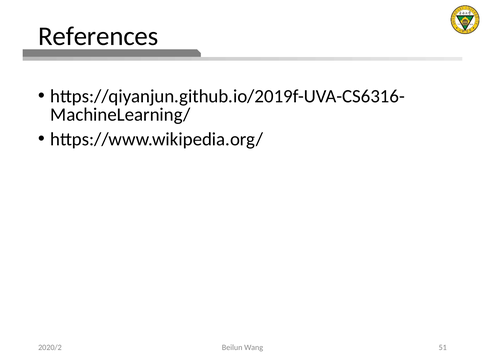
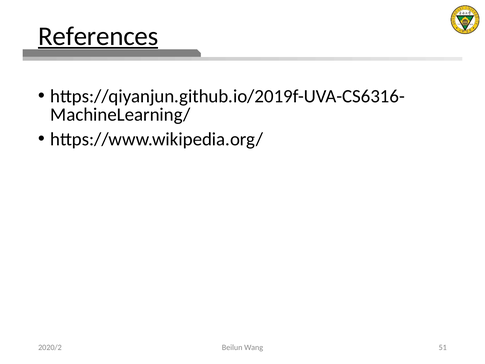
References underline: none -> present
